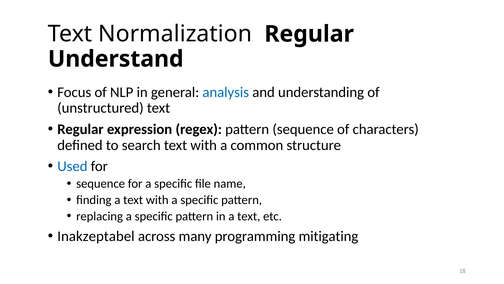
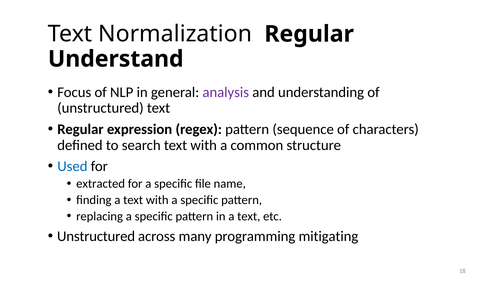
analysis colour: blue -> purple
sequence at (101, 183): sequence -> extracted
Inakzeptabel at (96, 236): Inakzeptabel -> Unstructured
